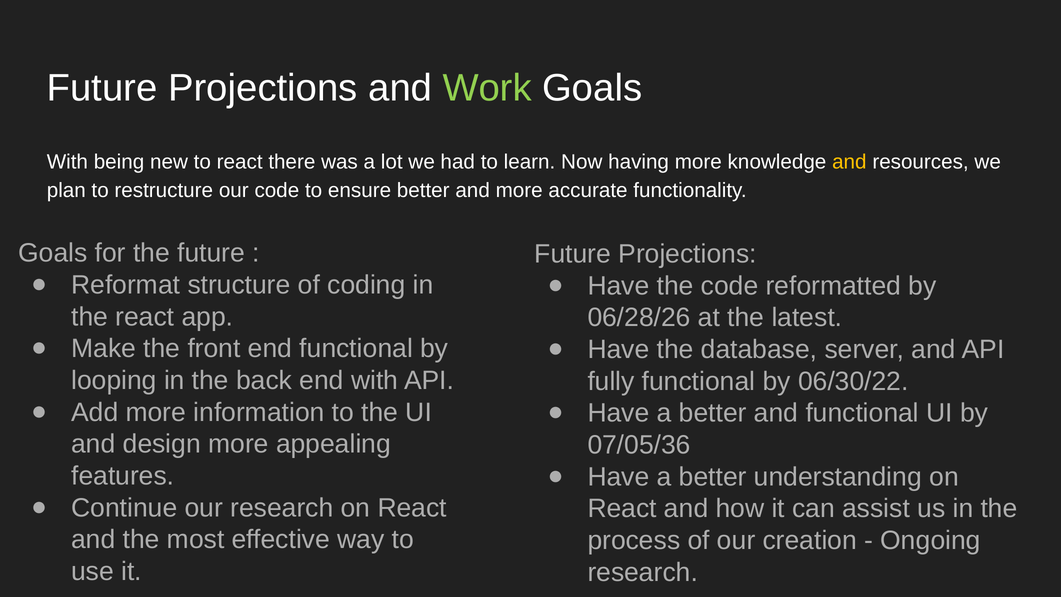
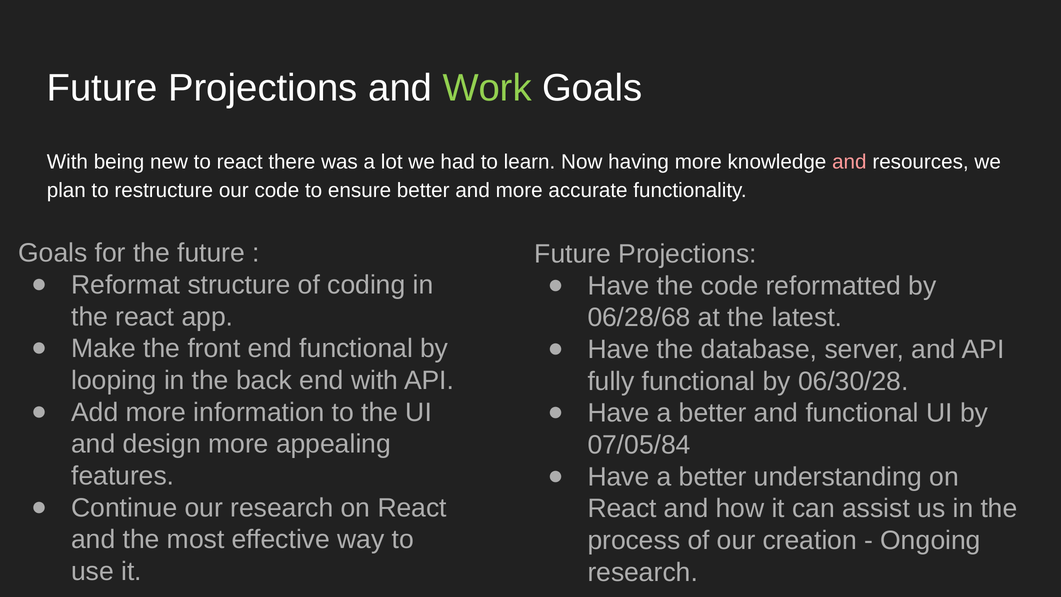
and at (849, 162) colour: yellow -> pink
06/28/26: 06/28/26 -> 06/28/68
06/30/22: 06/30/22 -> 06/30/28
07/05/36: 07/05/36 -> 07/05/84
